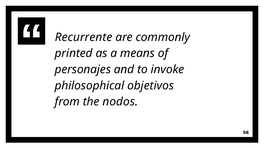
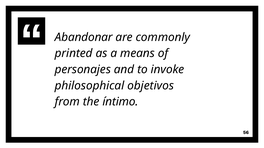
Recurrente: Recurrente -> Abandonar
nodos: nodos -> íntimo
